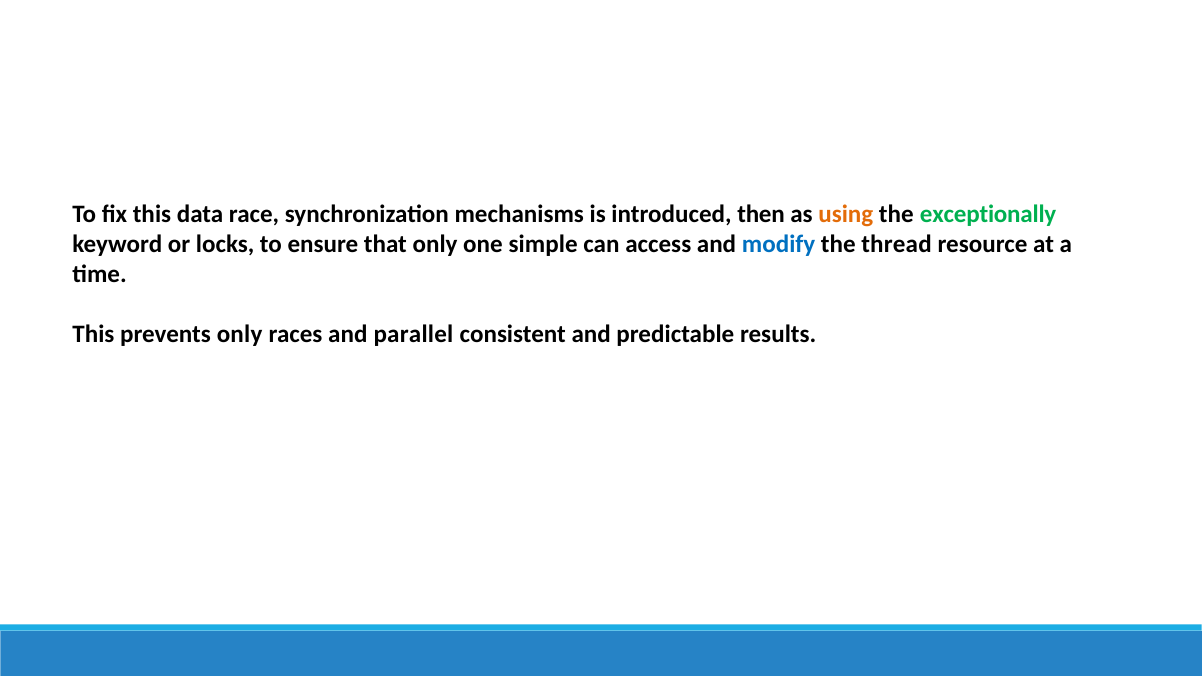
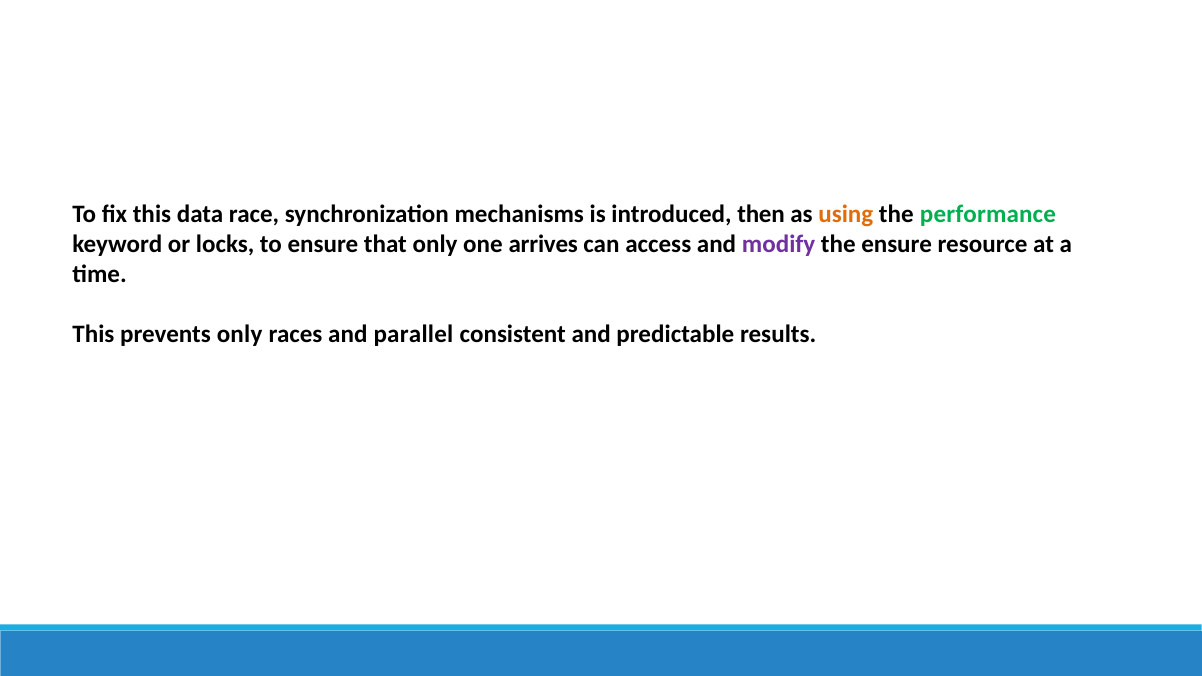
exceptionally: exceptionally -> performance
simple: simple -> arrives
modify colour: blue -> purple
the thread: thread -> ensure
